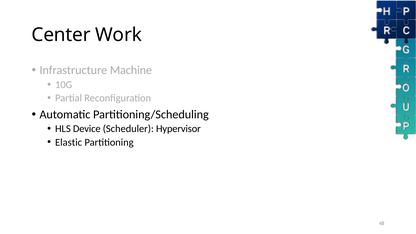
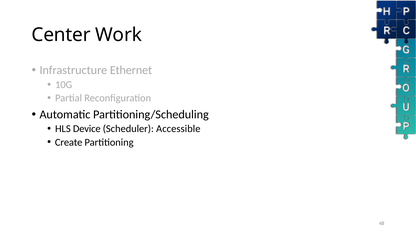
Machine: Machine -> Ethernet
Hypervisor: Hypervisor -> Accessible
Elastic: Elastic -> Create
